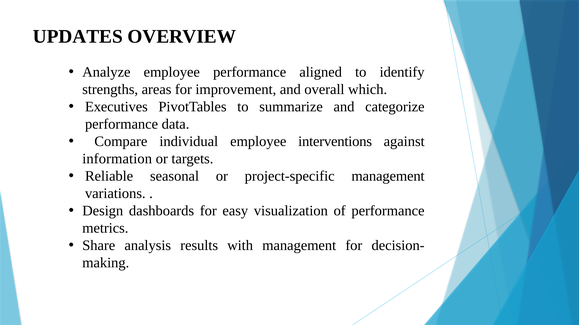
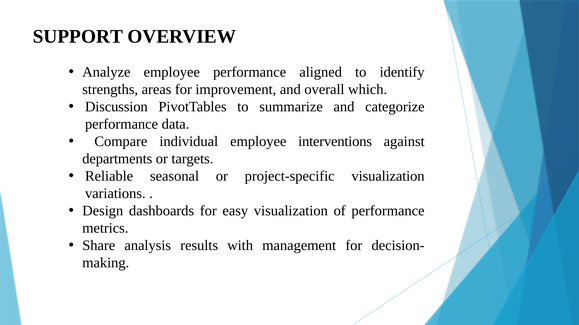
UPDATES: UPDATES -> SUPPORT
Executives: Executives -> Discussion
information: information -> departments
project-specific management: management -> visualization
